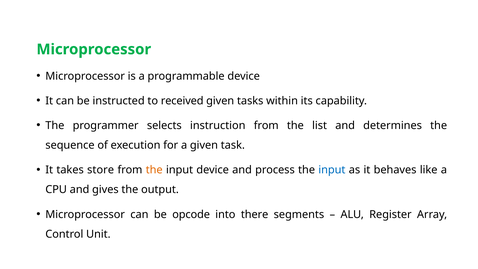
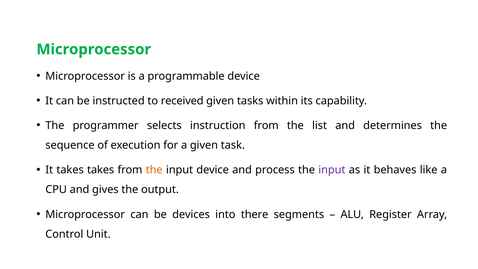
takes store: store -> takes
input at (332, 170) colour: blue -> purple
opcode: opcode -> devices
